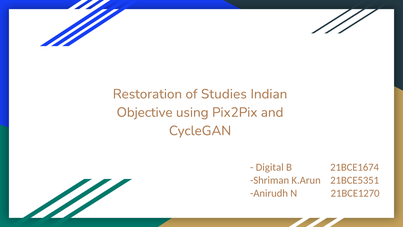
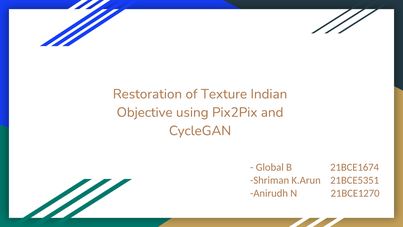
Studies: Studies -> Texture
Digital: Digital -> Global
